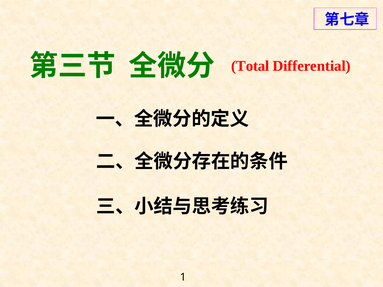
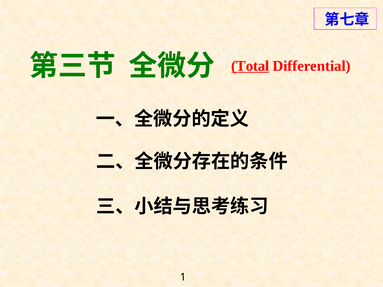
Total underline: none -> present
